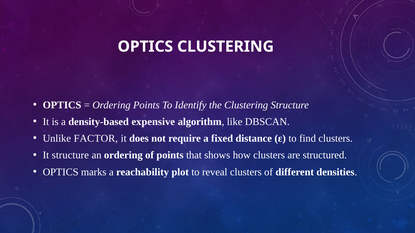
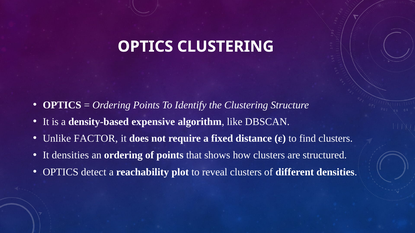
It structure: structure -> densities
marks: marks -> detect
